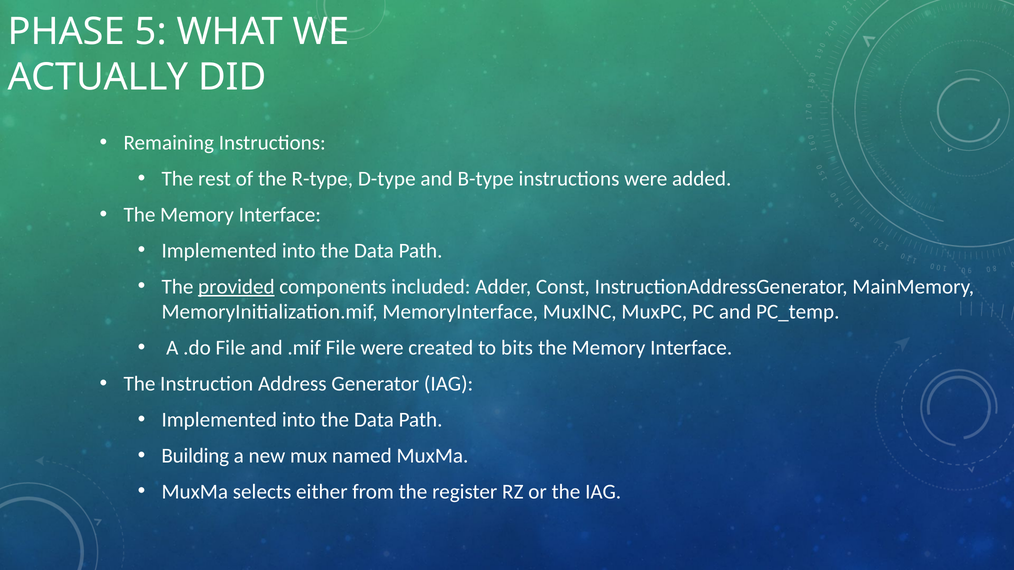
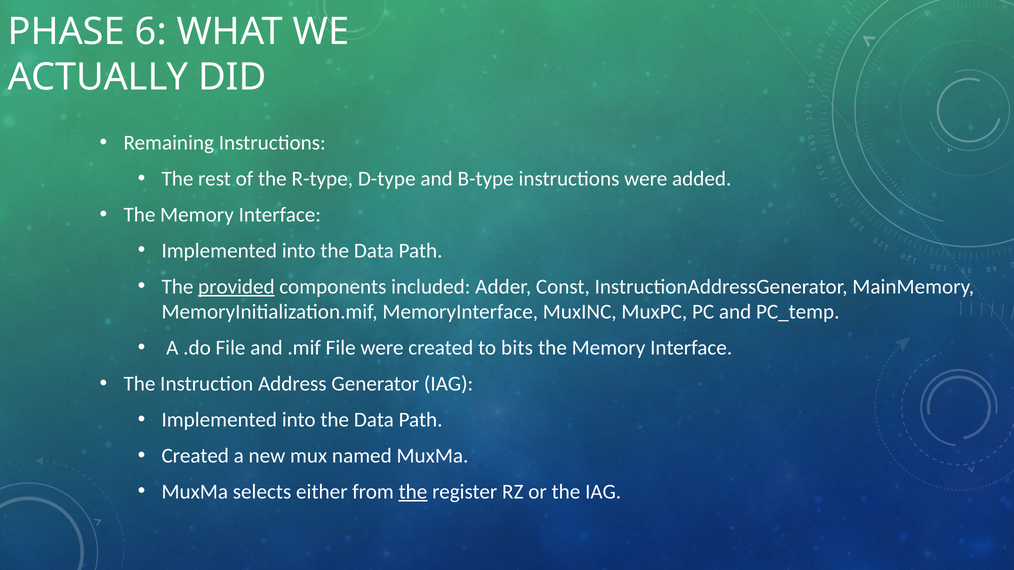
5: 5 -> 6
Building at (195, 456): Building -> Created
the at (413, 492) underline: none -> present
